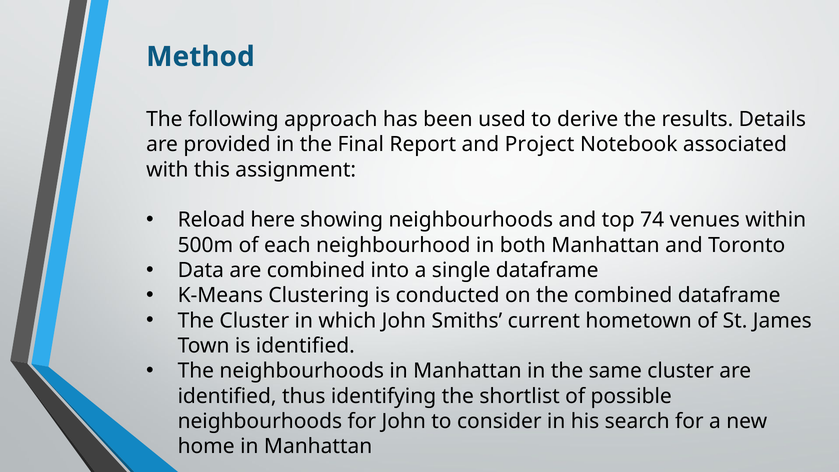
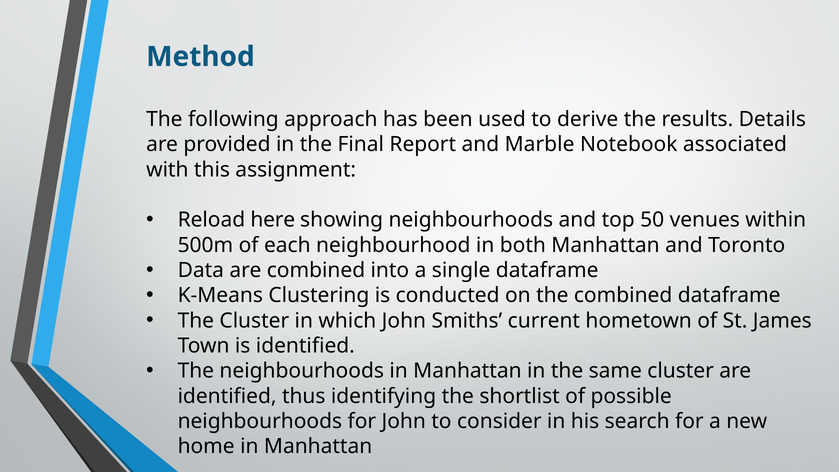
Project: Project -> Marble
74: 74 -> 50
